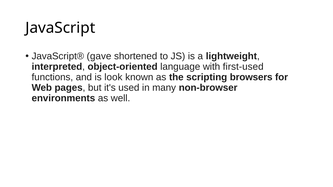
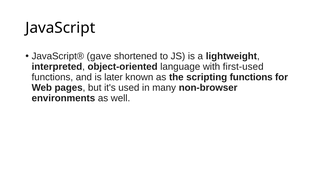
look: look -> later
scripting browsers: browsers -> functions
